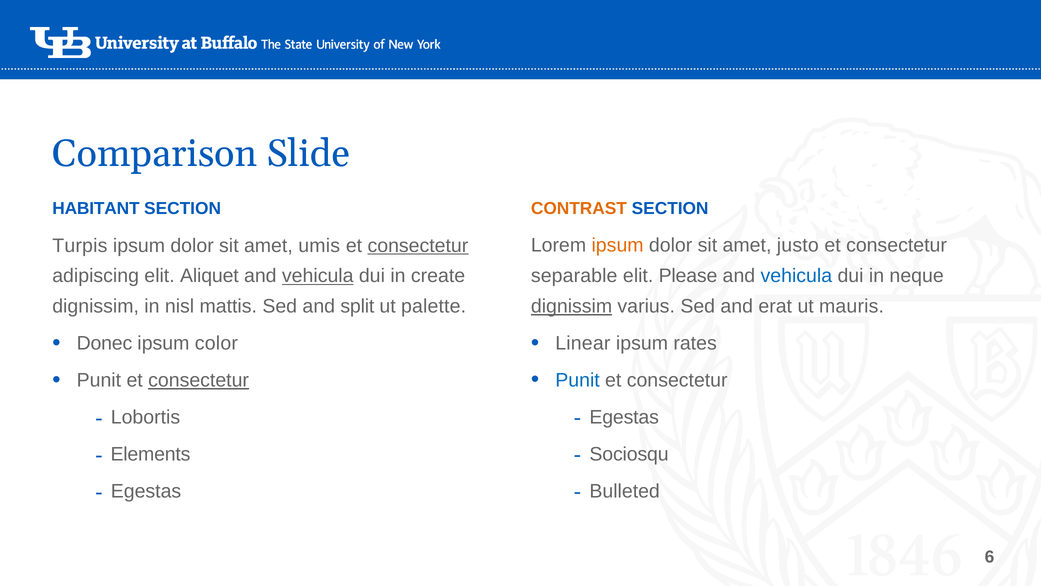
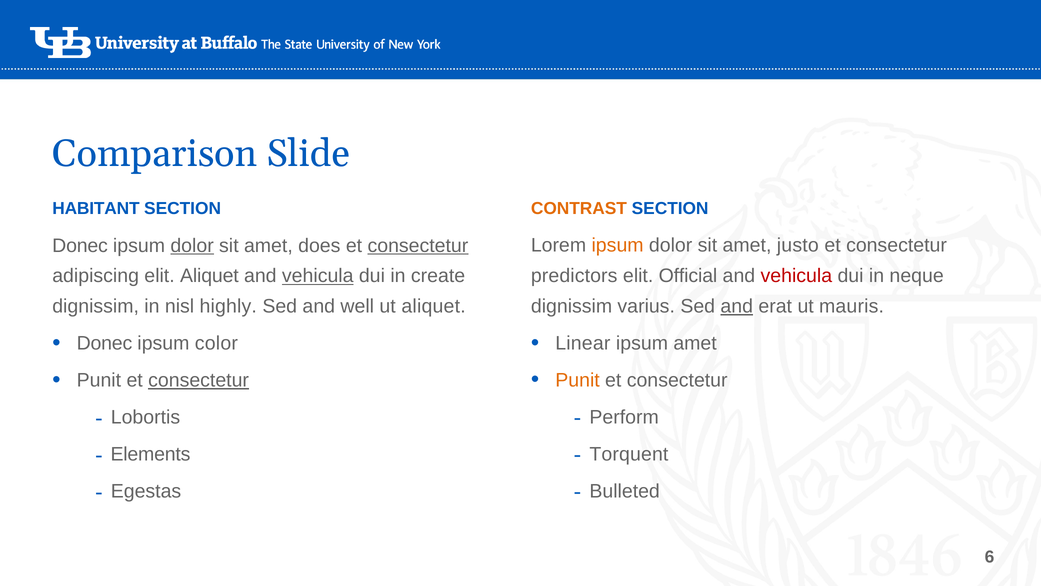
Turpis at (80, 245): Turpis -> Donec
dolor at (192, 245) underline: none -> present
umis: umis -> does
separable: separable -> predictors
Please: Please -> Official
vehicula at (796, 276) colour: blue -> red
dignissim at (572, 306) underline: present -> none
and at (737, 306) underline: none -> present
mattis: mattis -> highly
split: split -> well
ut palette: palette -> aliquet
ipsum rates: rates -> amet
Punit at (578, 380) colour: blue -> orange
Egestas at (624, 417): Egestas -> Perform
Sociosqu: Sociosqu -> Torquent
